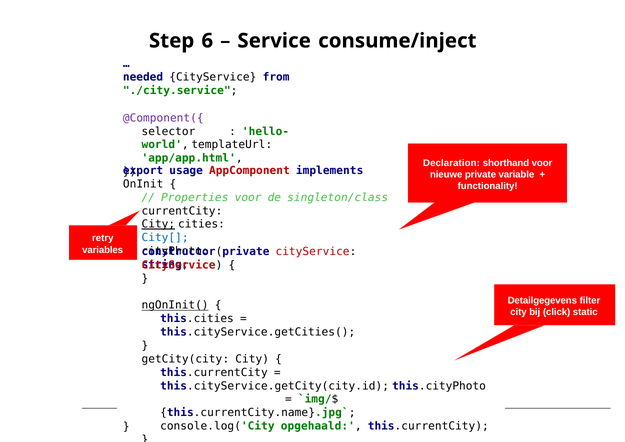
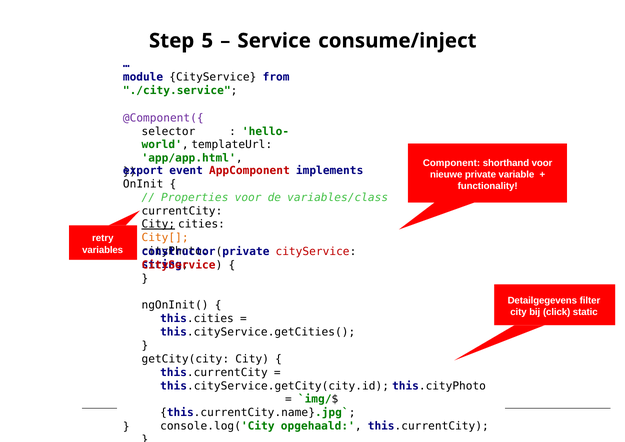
6: 6 -> 5
needed: needed -> module
Declaration: Declaration -> Component
usage: usage -> event
singleton/class: singleton/class -> variables/class
City[ colour: blue -> orange
ngOnInit( underline: present -> none
